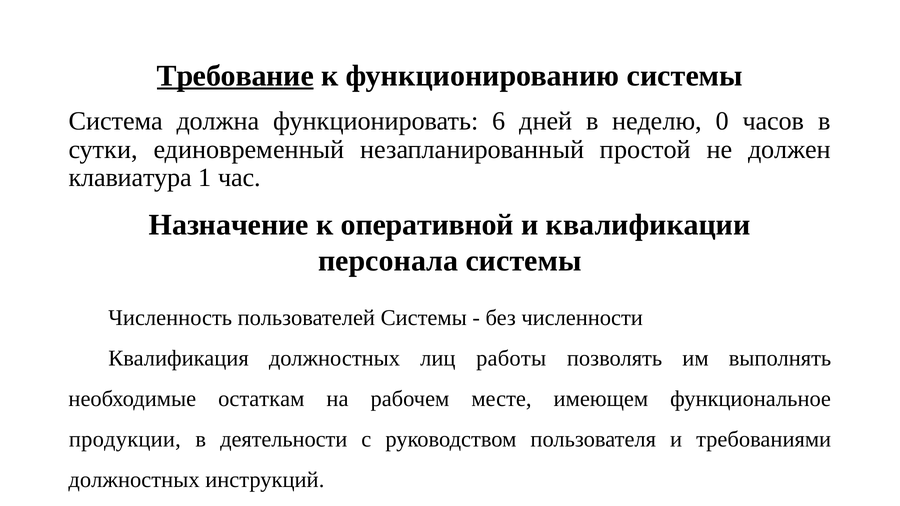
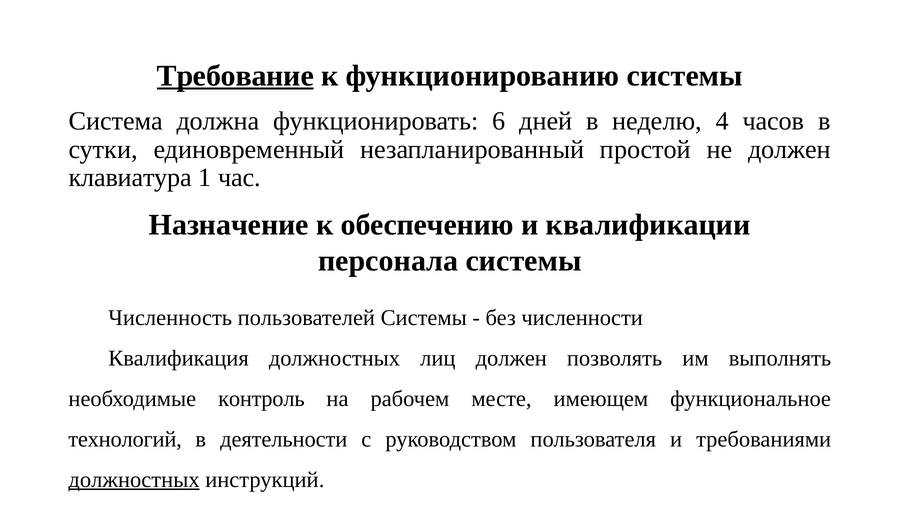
0: 0 -> 4
оперативной: оперативной -> обеспечению
лиц работы: работы -> должен
остаткам: остаткам -> контроль
продукции: продукции -> технологий
должностных at (134, 480) underline: none -> present
